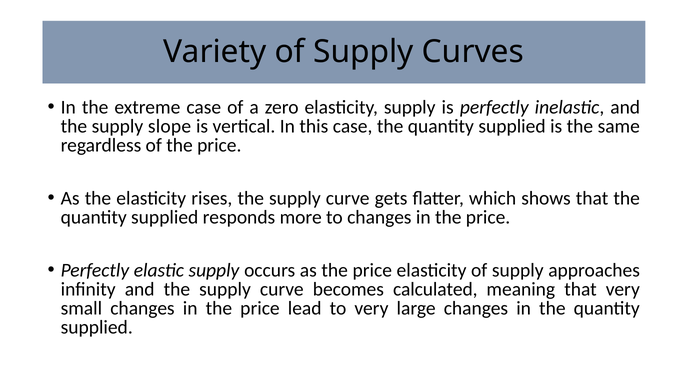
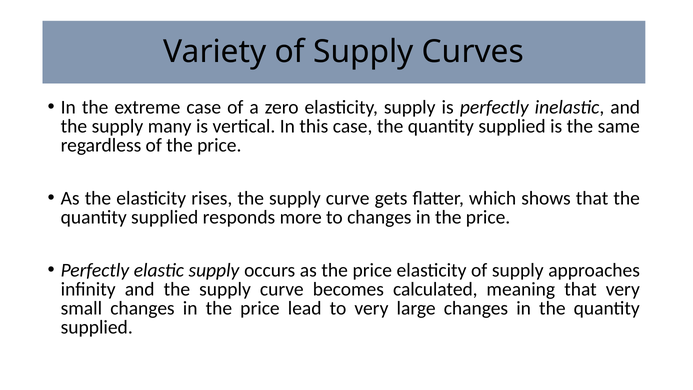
slope: slope -> many
